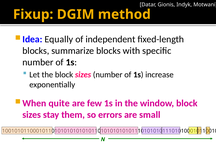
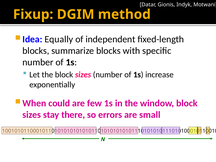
quite: quite -> could
them: them -> there
